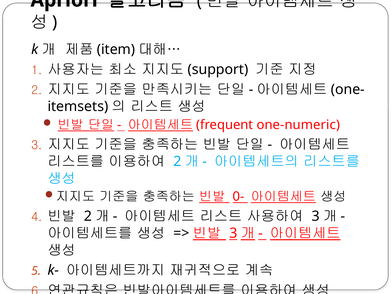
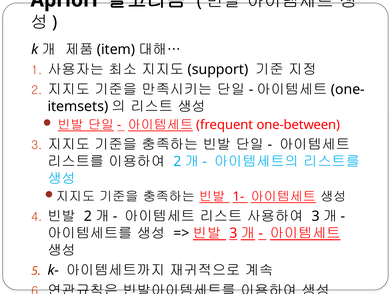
one-numeric: one-numeric -> one-between
0-: 0- -> 1-
